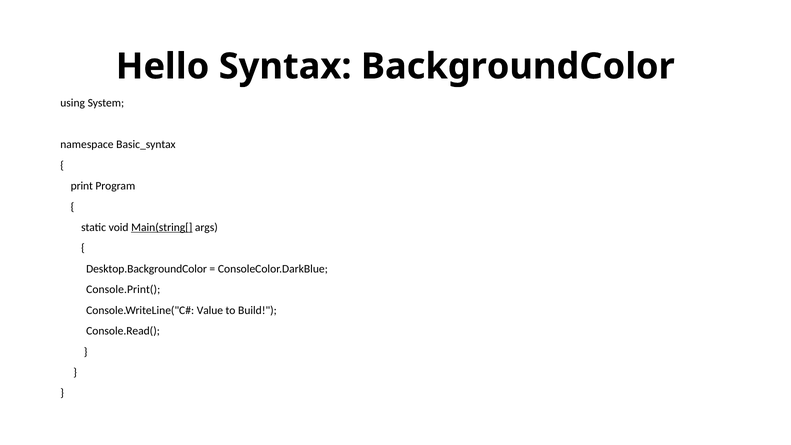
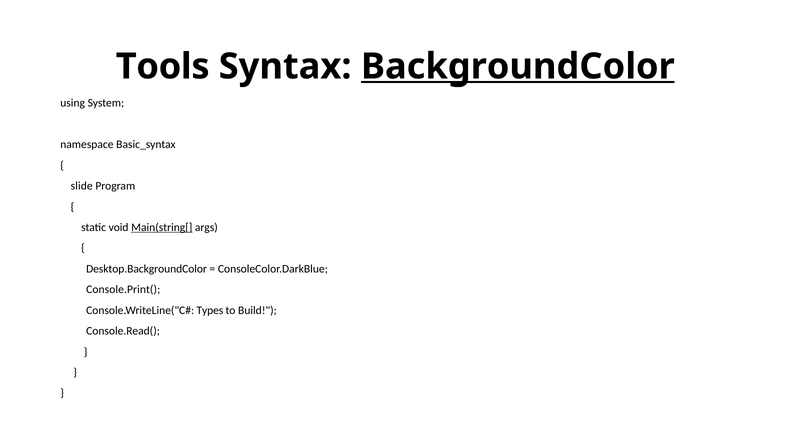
Hello: Hello -> Tools
BackgroundColor underline: none -> present
print: print -> slide
Value: Value -> Types
